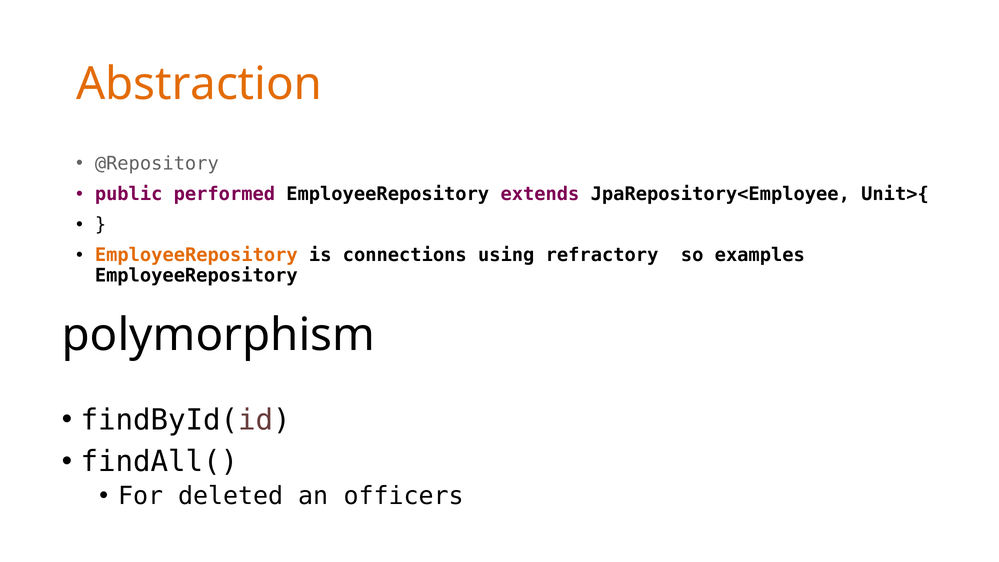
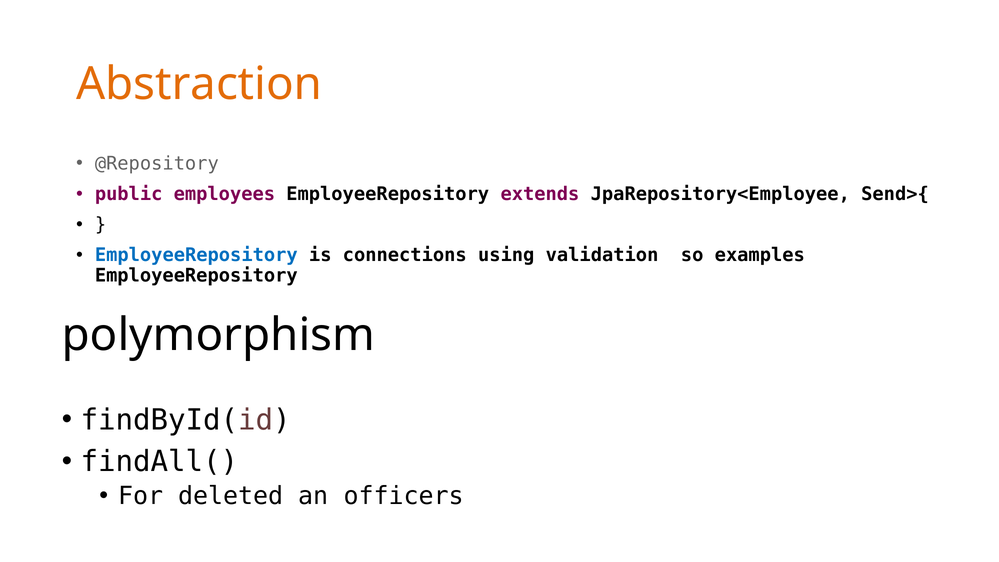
performed: performed -> employees
Unit>{: Unit>{ -> Send>{
EmployeeRepository at (196, 255) colour: orange -> blue
refractory: refractory -> validation
